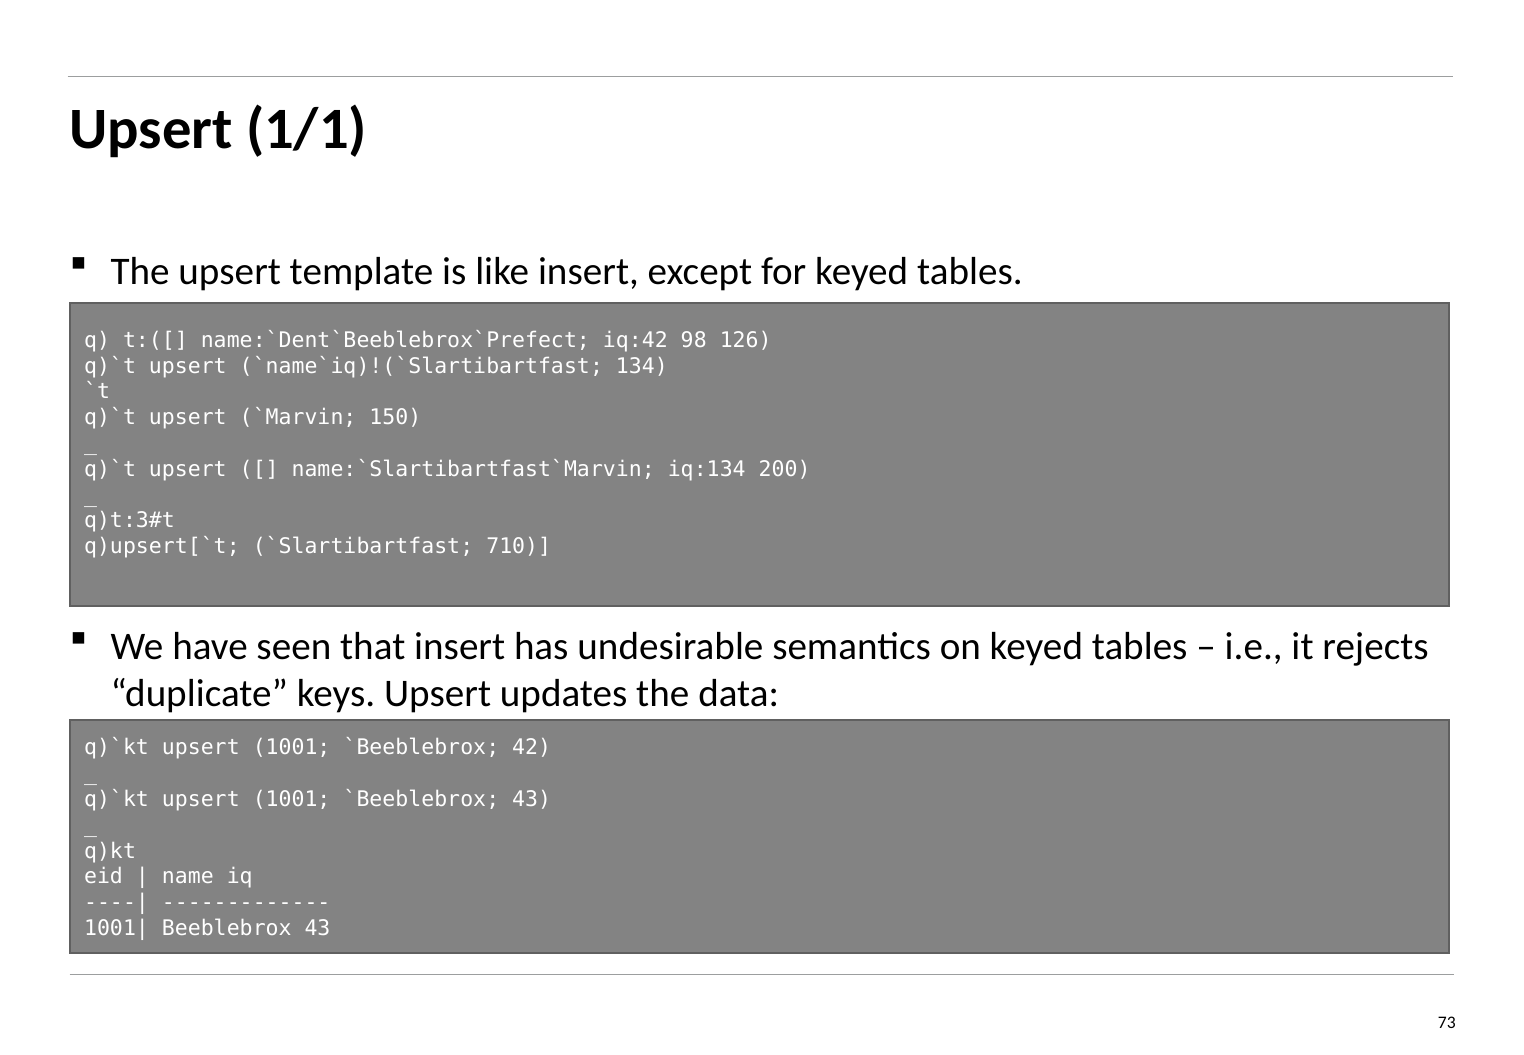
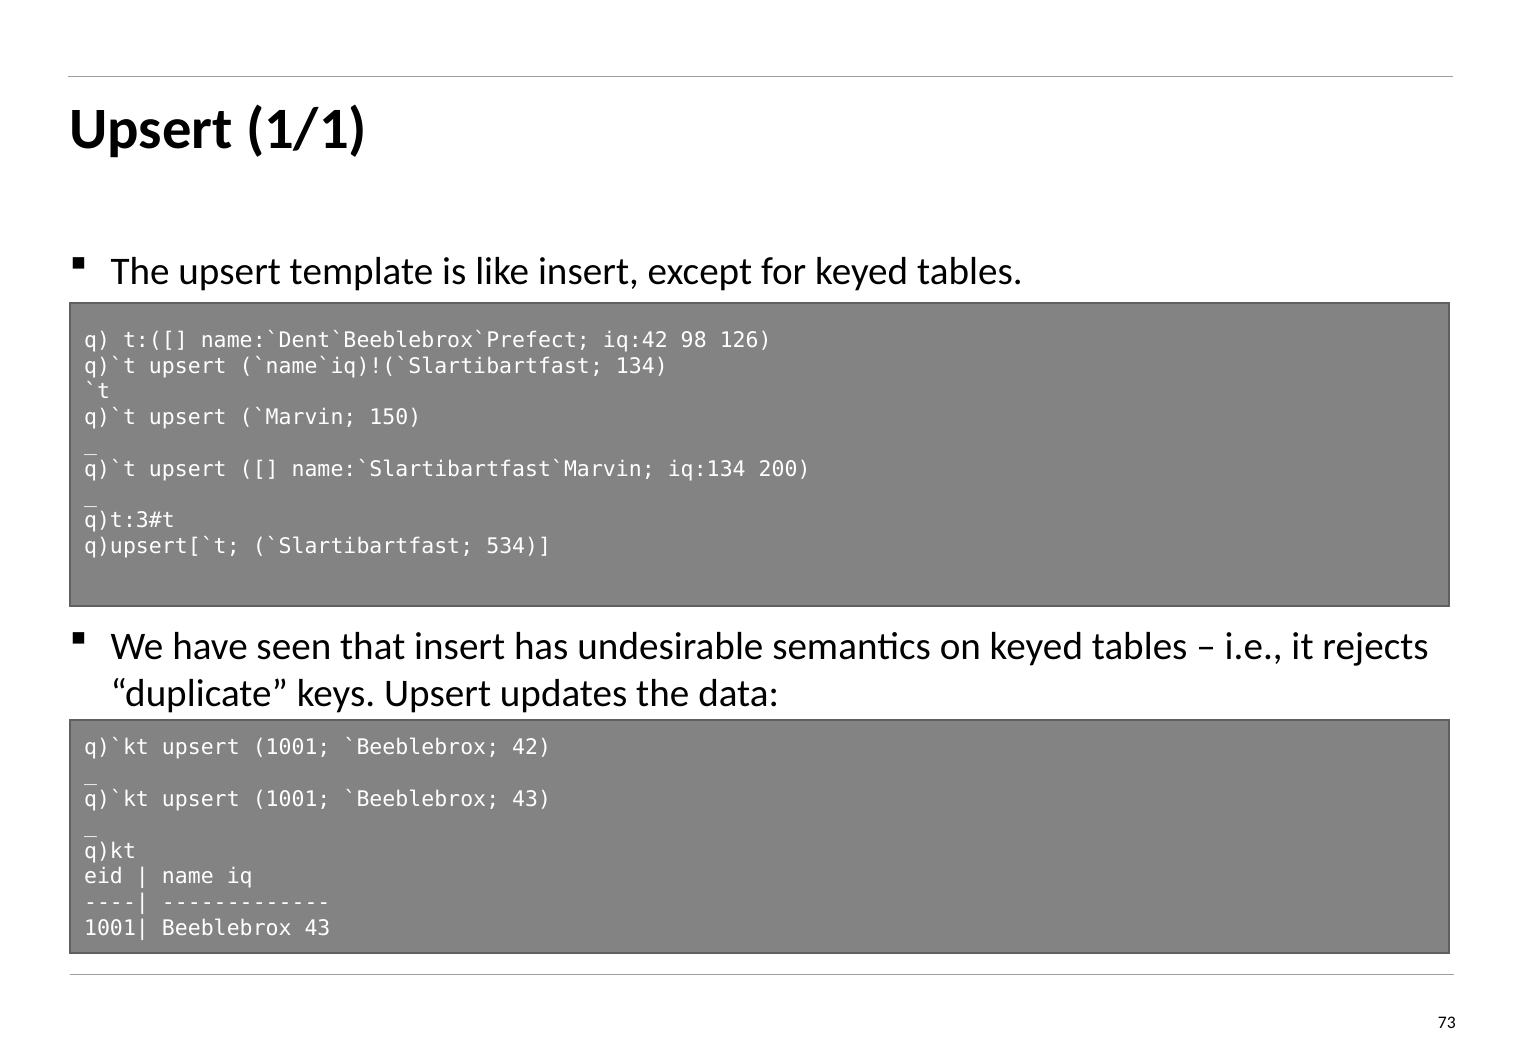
710: 710 -> 534
